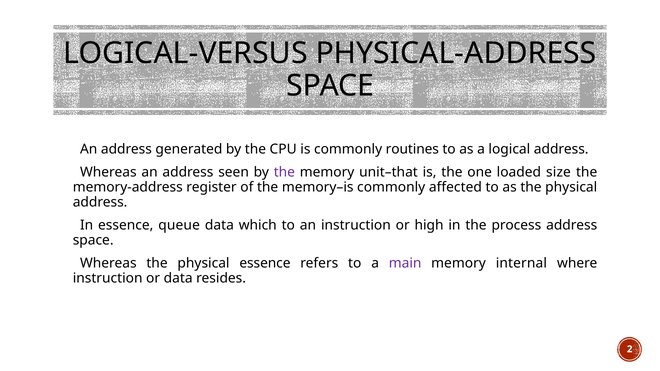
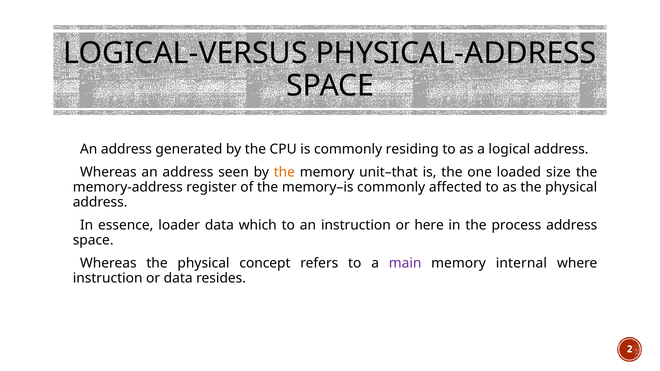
routines: routines -> residing
the at (284, 173) colour: purple -> orange
queue: queue -> loader
high: high -> here
physical essence: essence -> concept
